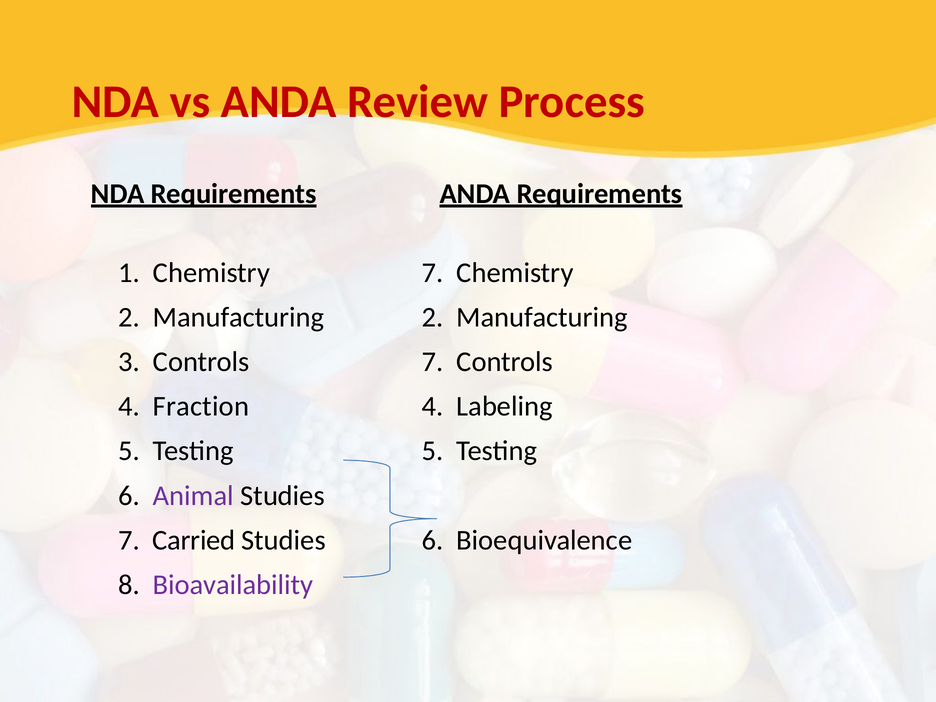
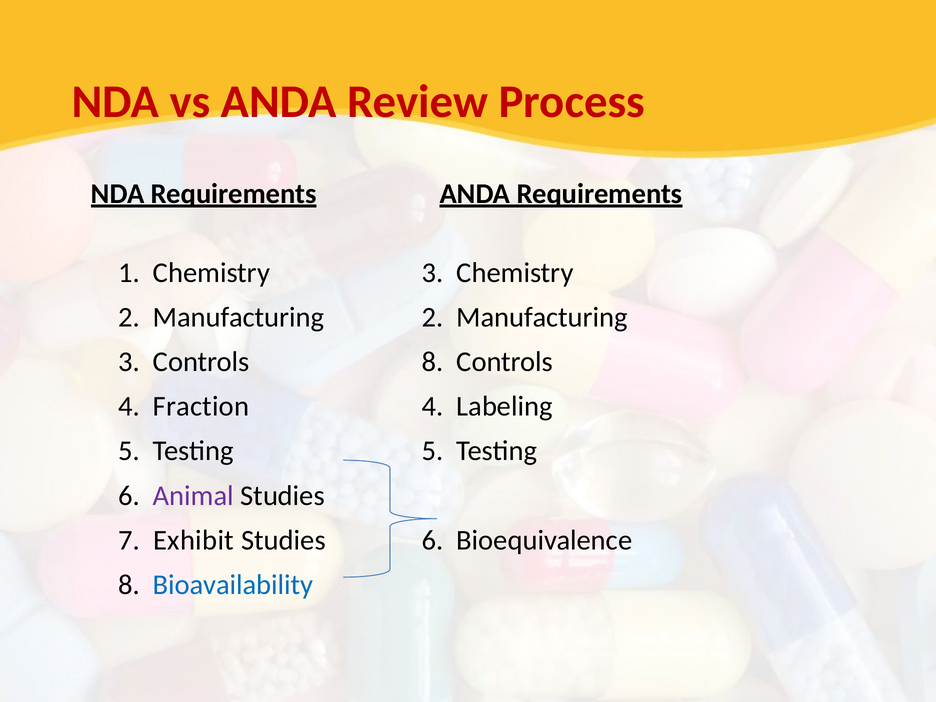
Chemistry 7: 7 -> 3
Controls 7: 7 -> 8
Carried: Carried -> Exhibit
Bioavailability colour: purple -> blue
